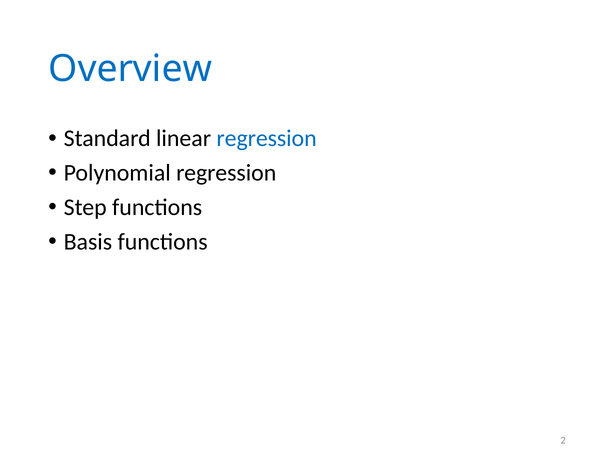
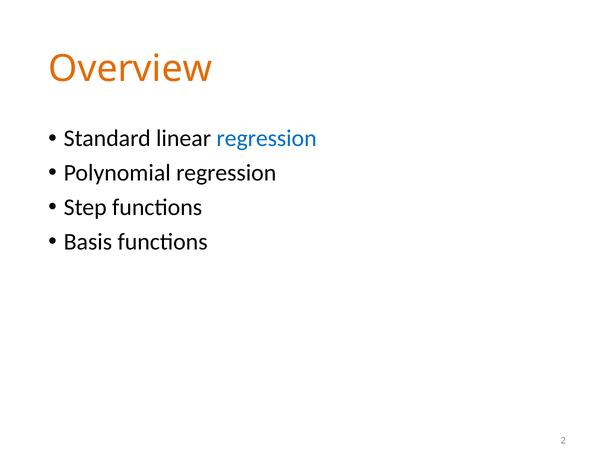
Overview colour: blue -> orange
